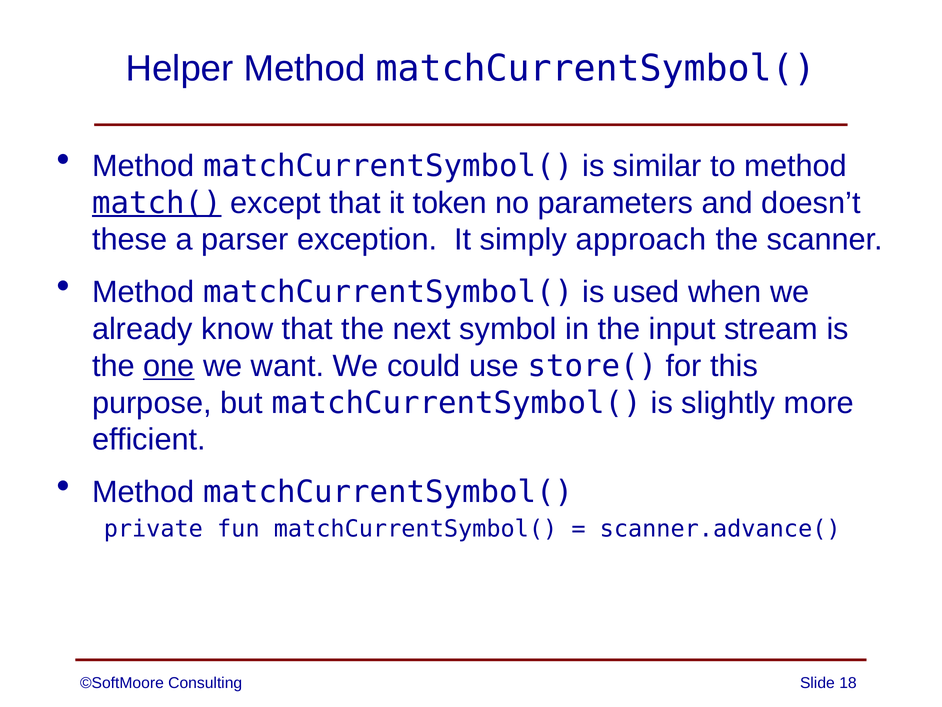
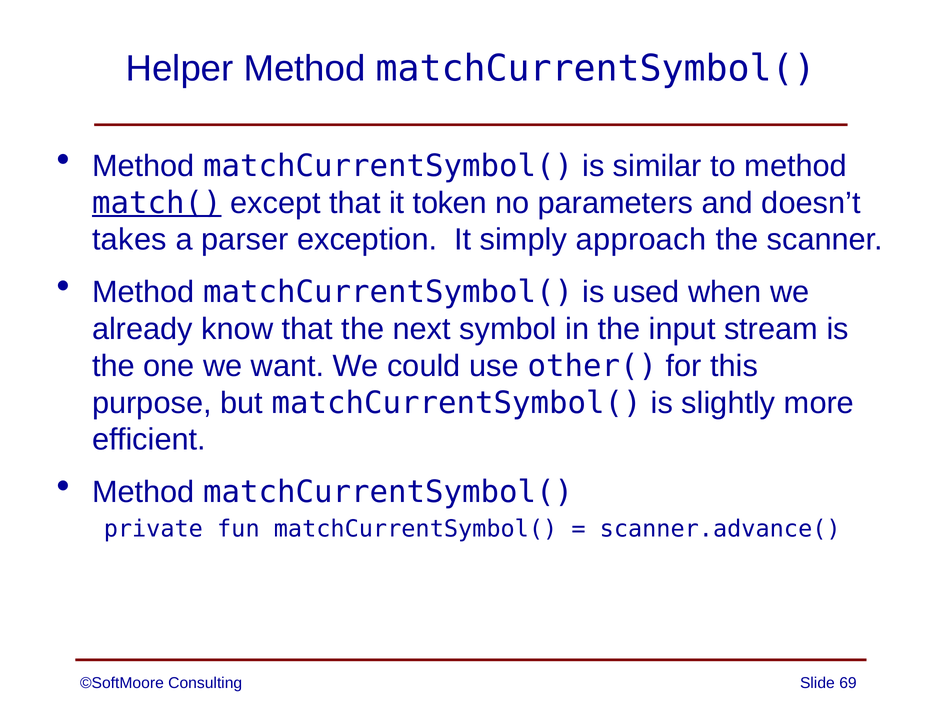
these: these -> takes
one underline: present -> none
store(: store( -> other(
18: 18 -> 69
